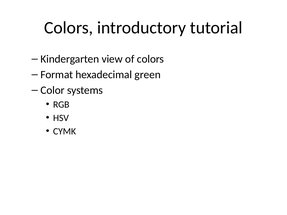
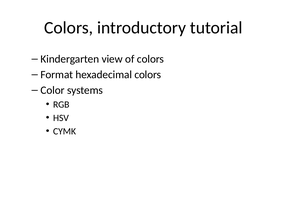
hexadecimal green: green -> colors
